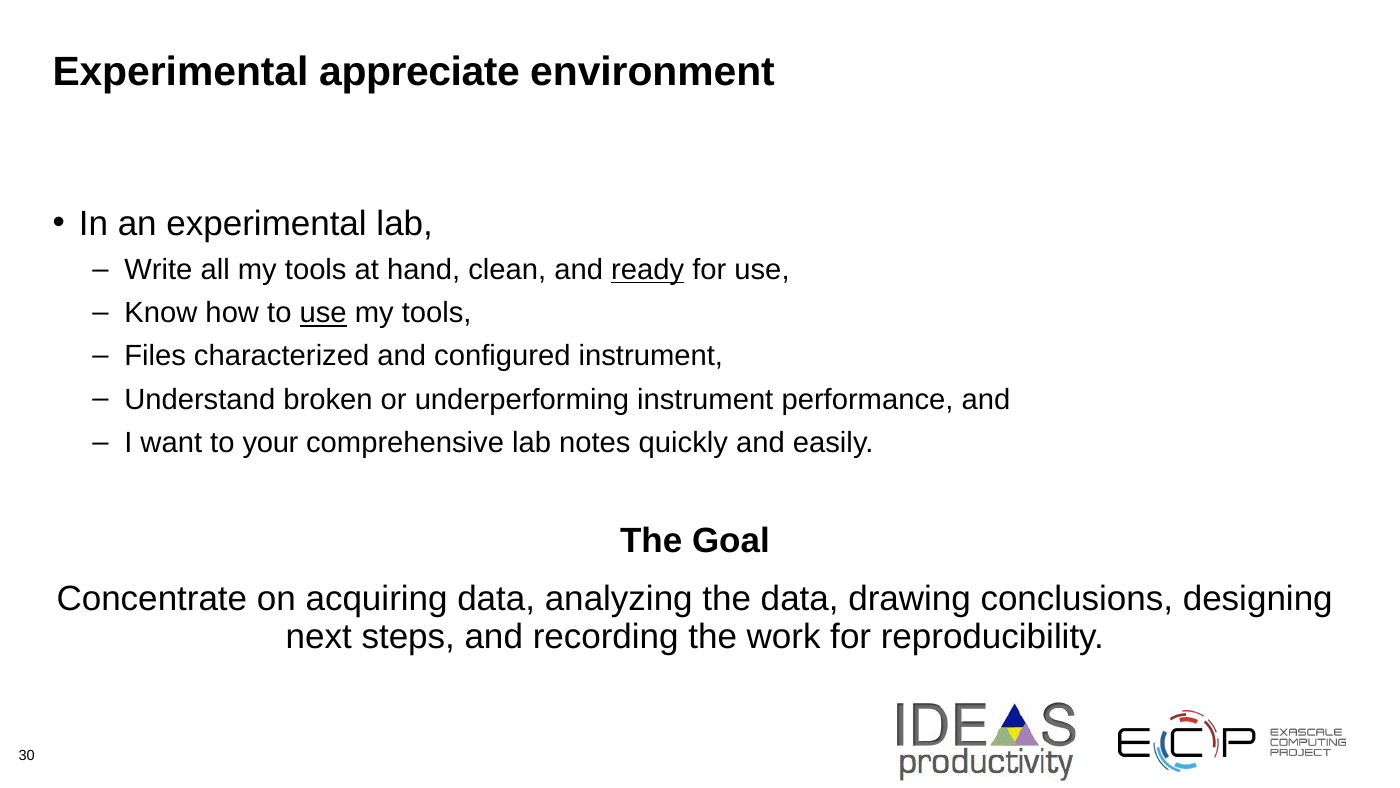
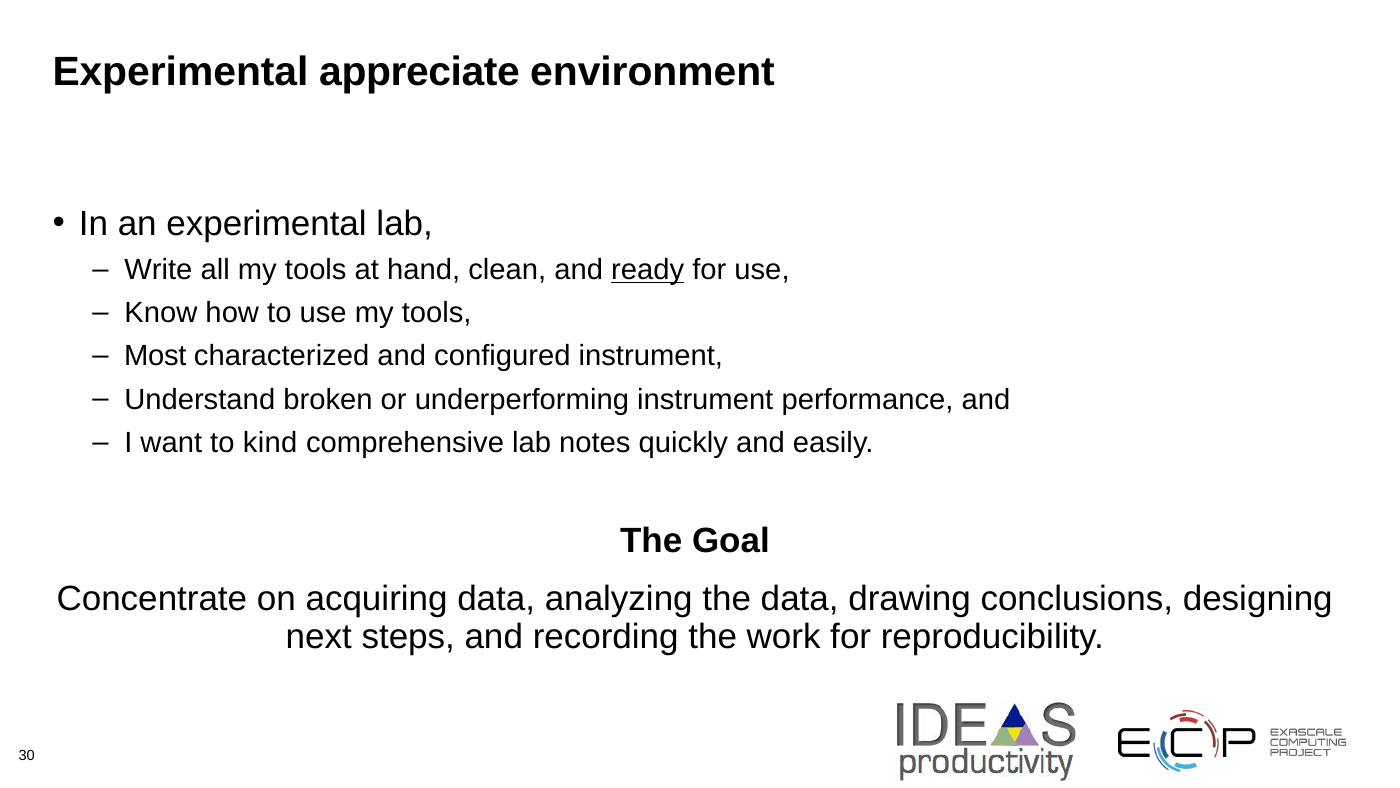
use at (323, 313) underline: present -> none
Files: Files -> Most
your: your -> kind
